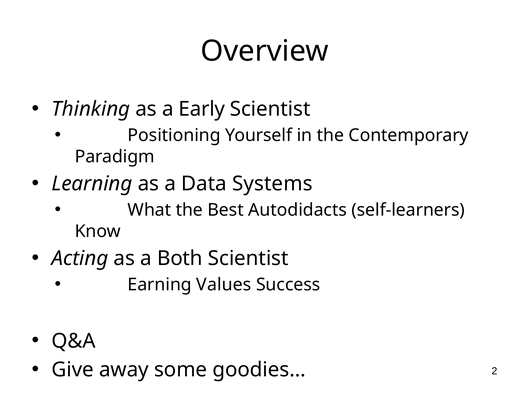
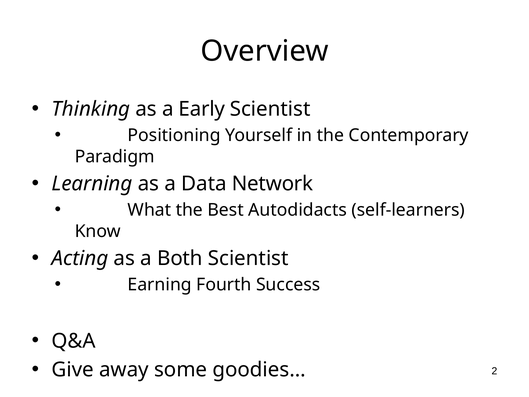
Systems: Systems -> Network
Values: Values -> Fourth
